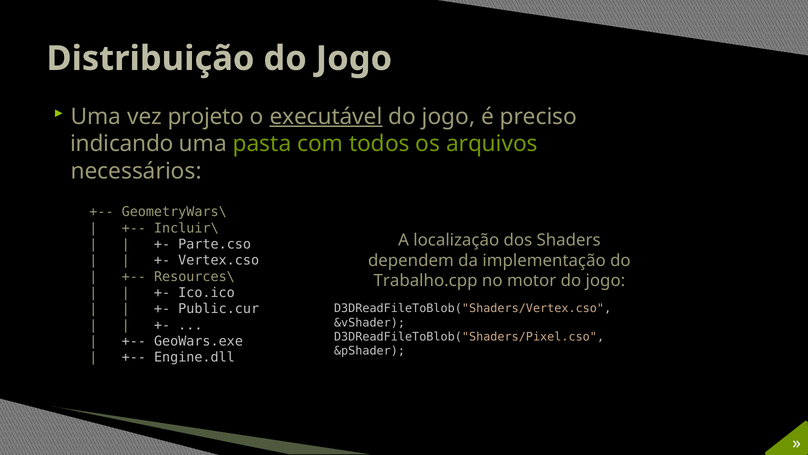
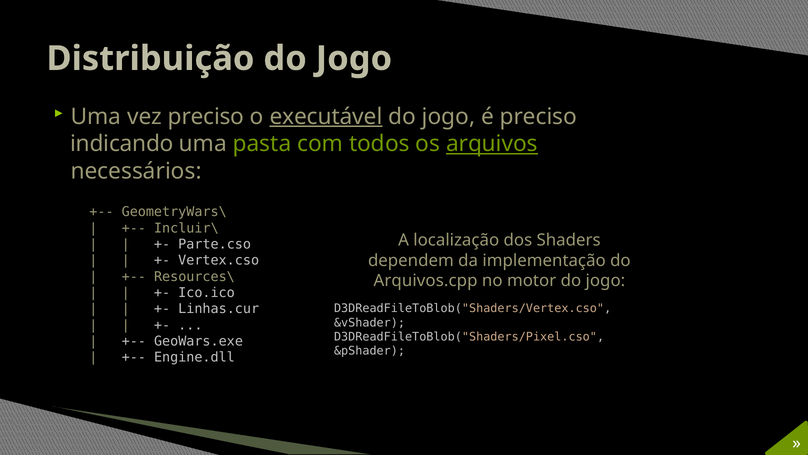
vez projeto: projeto -> preciso
arquivos underline: none -> present
Trabalho.cpp: Trabalho.cpp -> Arquivos.cpp
Public.cur: Public.cur -> Linhas.cur
